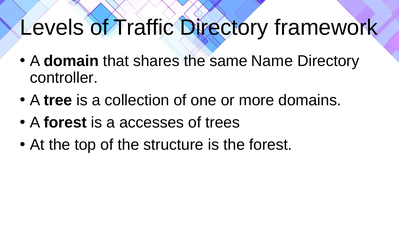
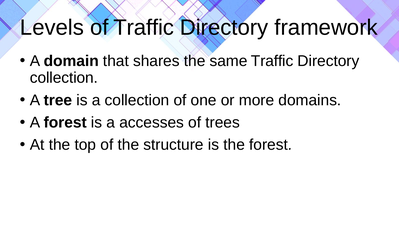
same Name: Name -> Traffic
controller at (64, 78): controller -> collection
